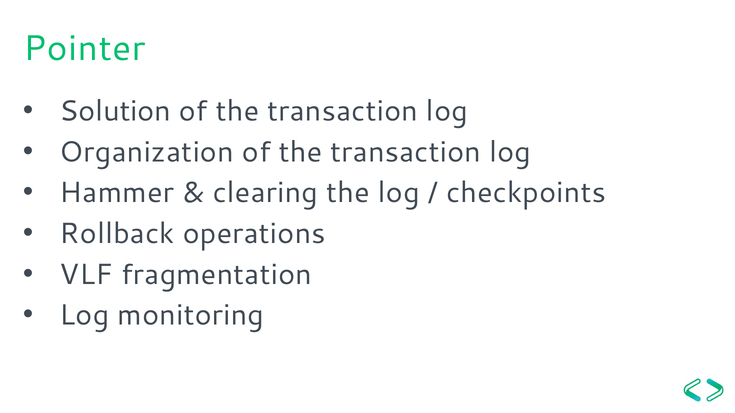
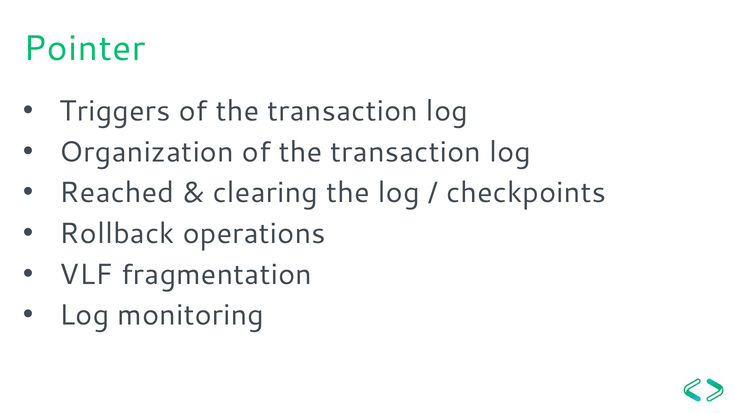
Solution: Solution -> Triggers
Hammer: Hammer -> Reached
